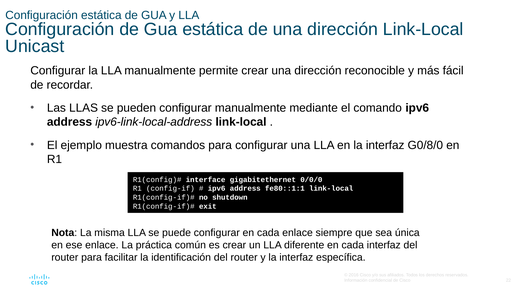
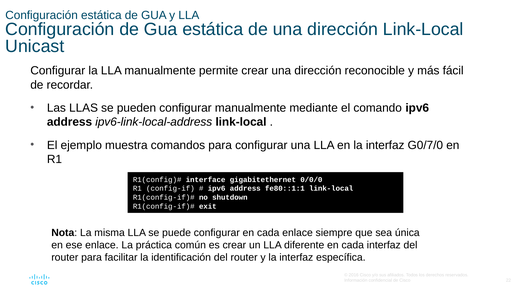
G0/8/0: G0/8/0 -> G0/7/0
